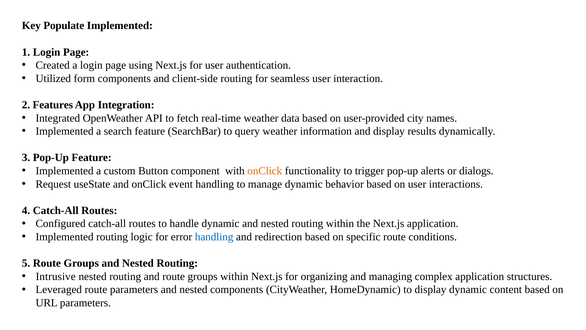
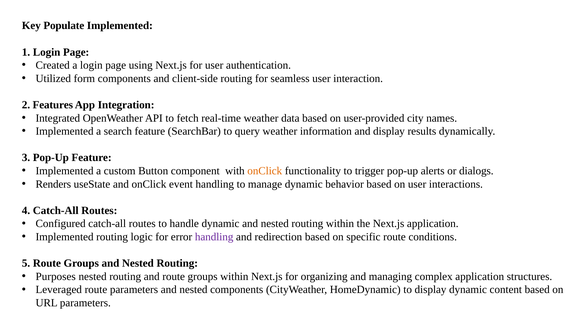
Request: Request -> Renders
handling at (214, 237) colour: blue -> purple
Intrusive: Intrusive -> Purposes
